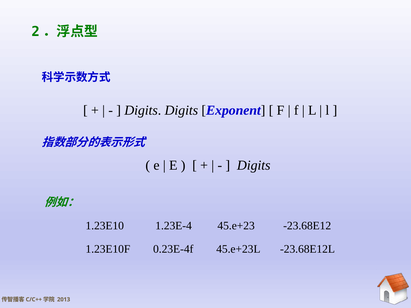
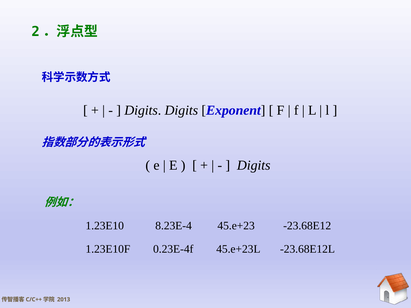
1.23E-4: 1.23E-4 -> 8.23E-4
